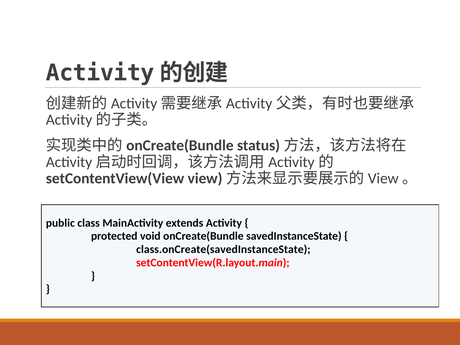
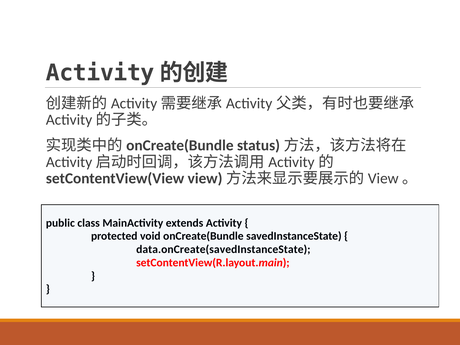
class.onCreate(savedInstanceState: class.onCreate(savedInstanceState -> data.onCreate(savedInstanceState
